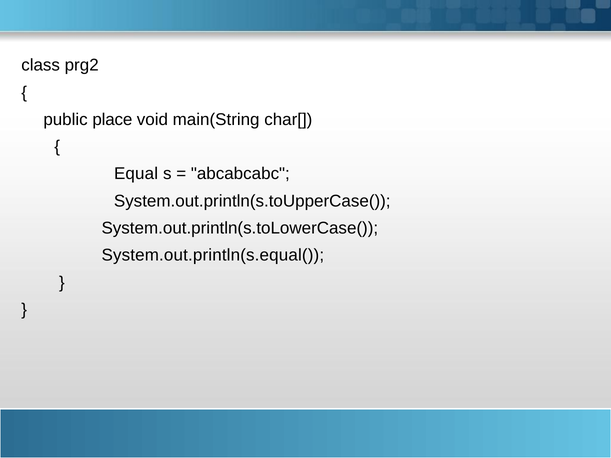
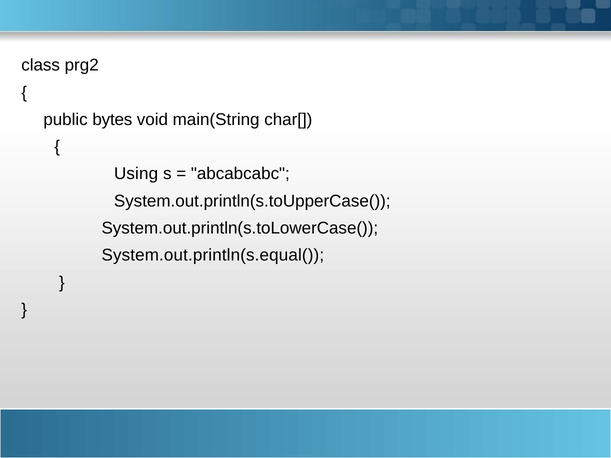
place: place -> bytes
Equal: Equal -> Using
